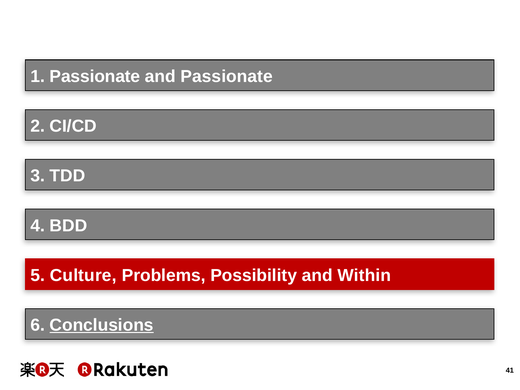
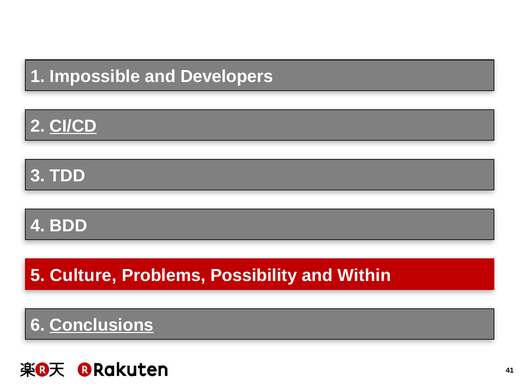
1 Passionate: Passionate -> Impossible
and Passionate: Passionate -> Developers
CI/CD underline: none -> present
